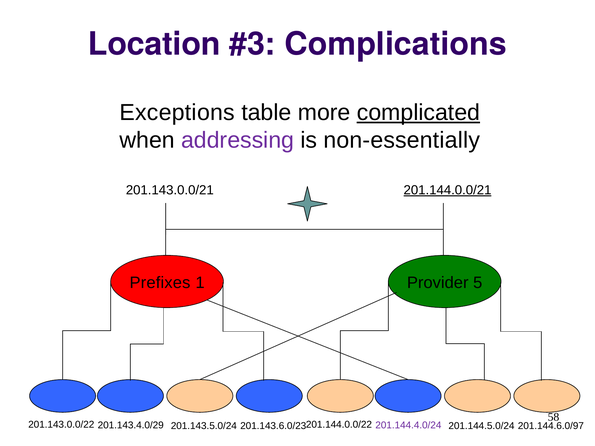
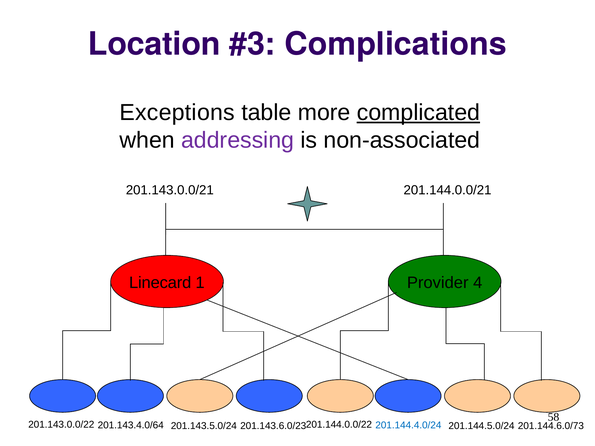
non-essentially: non-essentially -> non-associated
201.144.0.0/21 underline: present -> none
Prefixes: Prefixes -> Linecard
5: 5 -> 4
201.143.4.0/29: 201.143.4.0/29 -> 201.143.4.0/64
201.144.4.0/24 colour: purple -> blue
201.144.6.0/97: 201.144.6.0/97 -> 201.144.6.0/73
